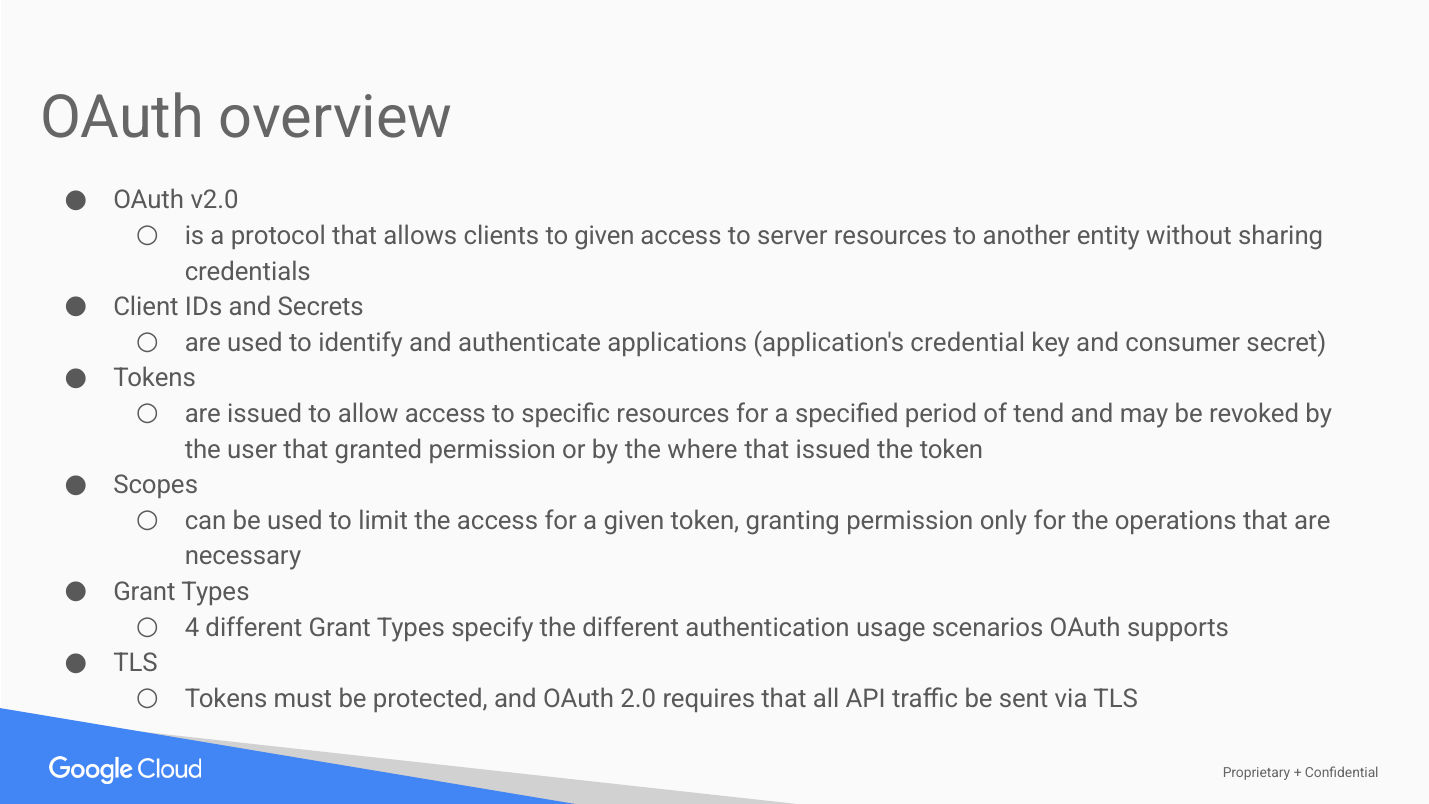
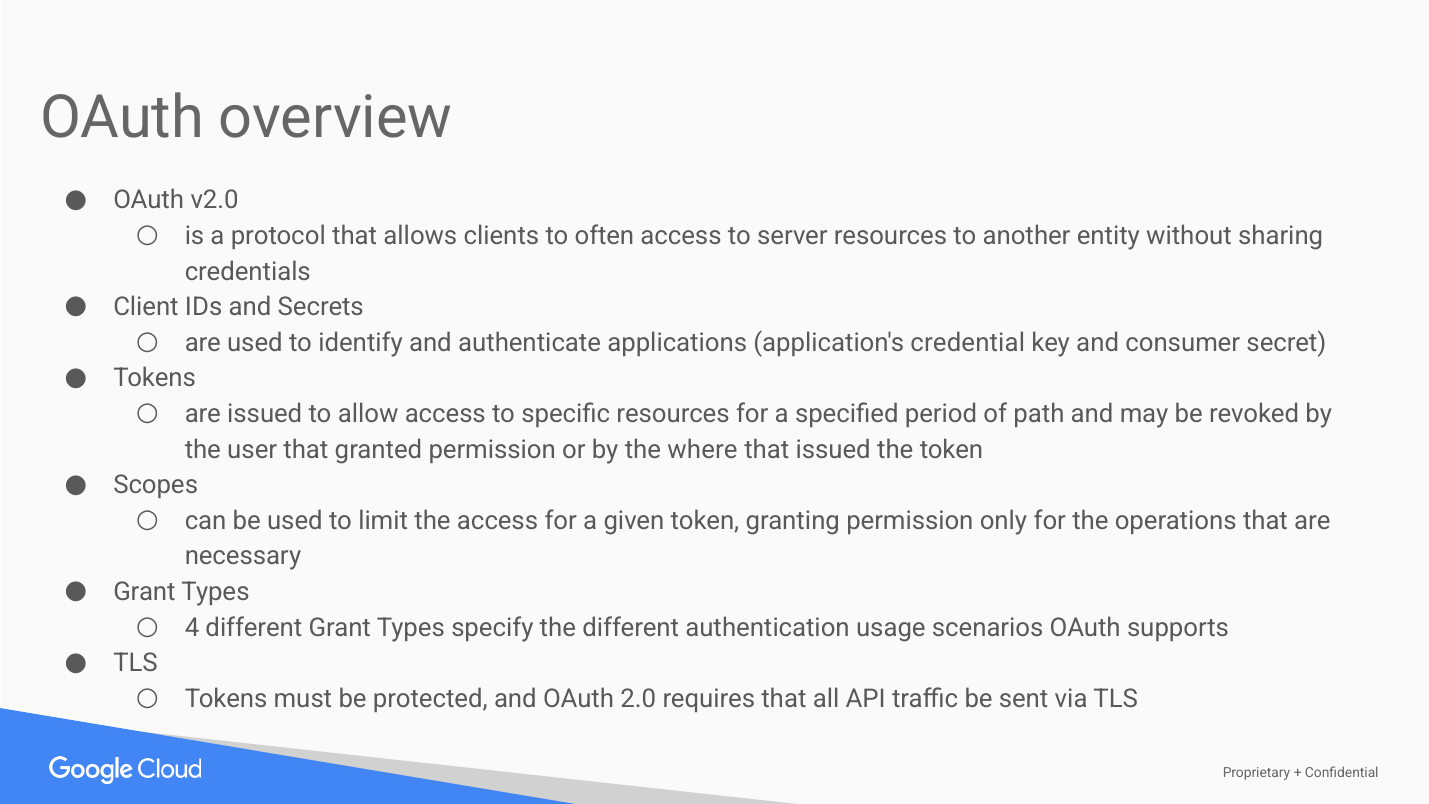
to given: given -> often
tend: tend -> path
